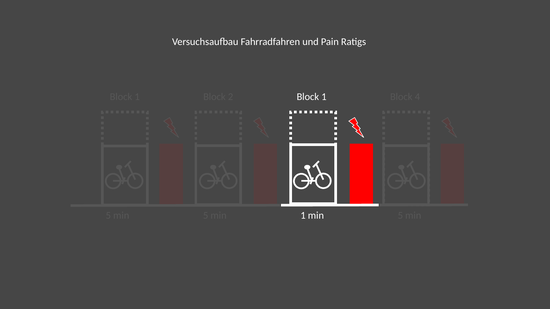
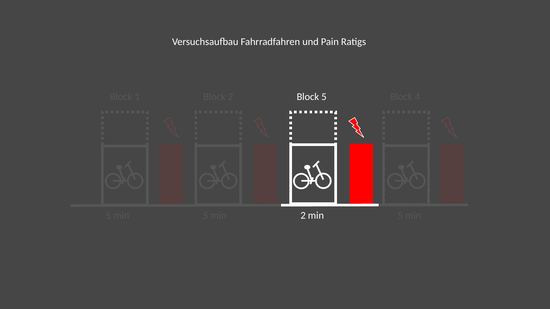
1 at (324, 97): 1 -> 5
1 at (303, 216): 1 -> 2
